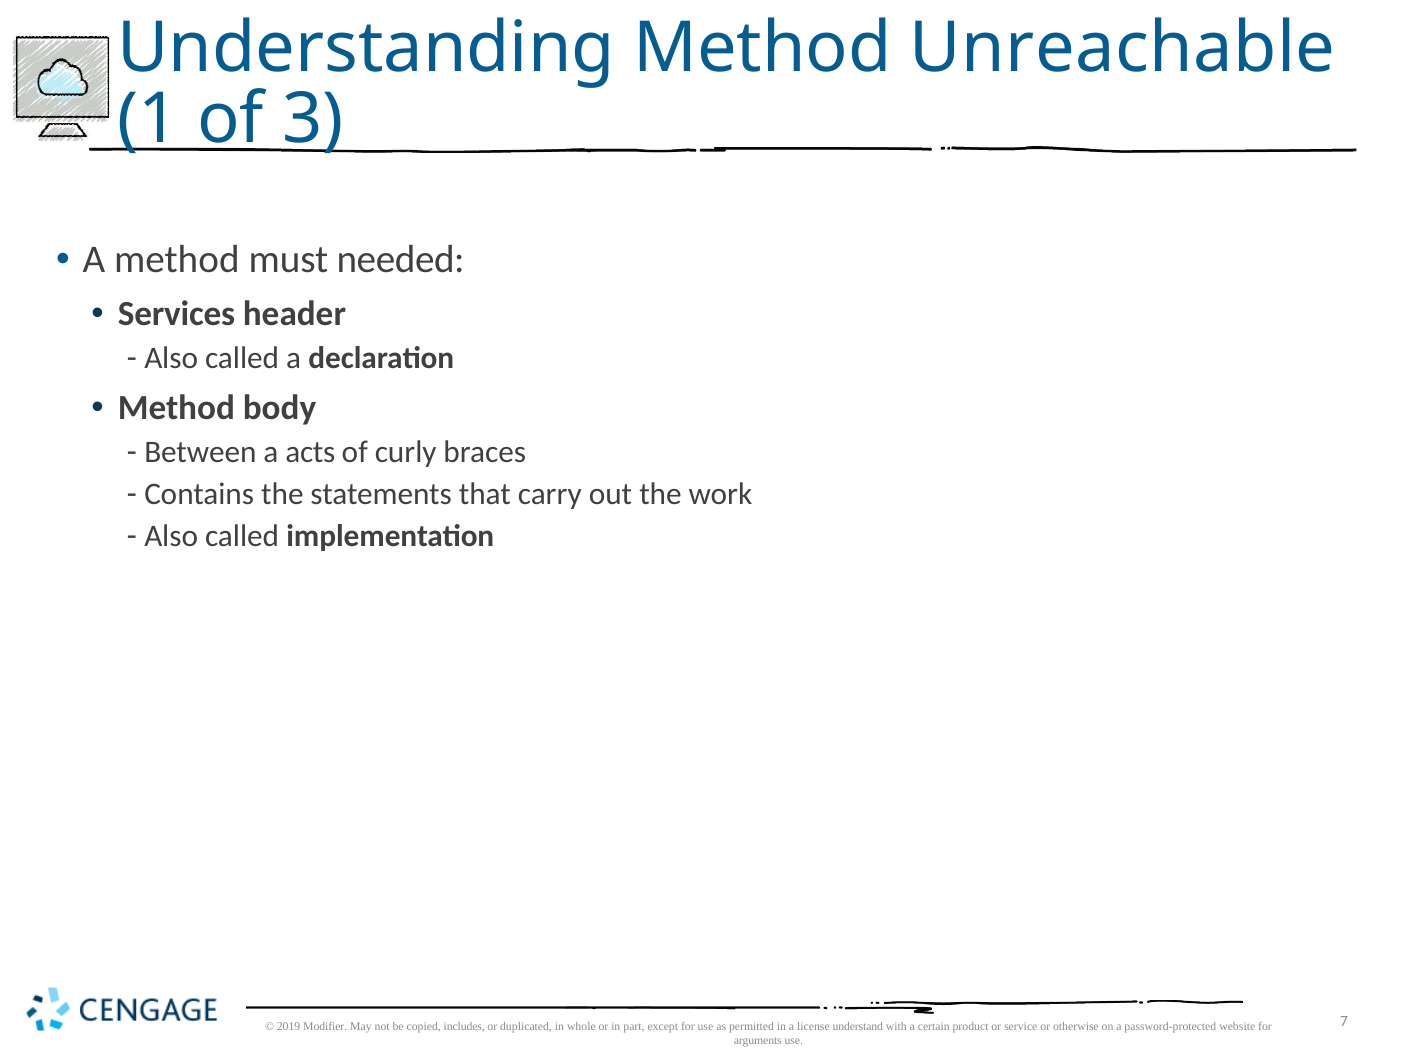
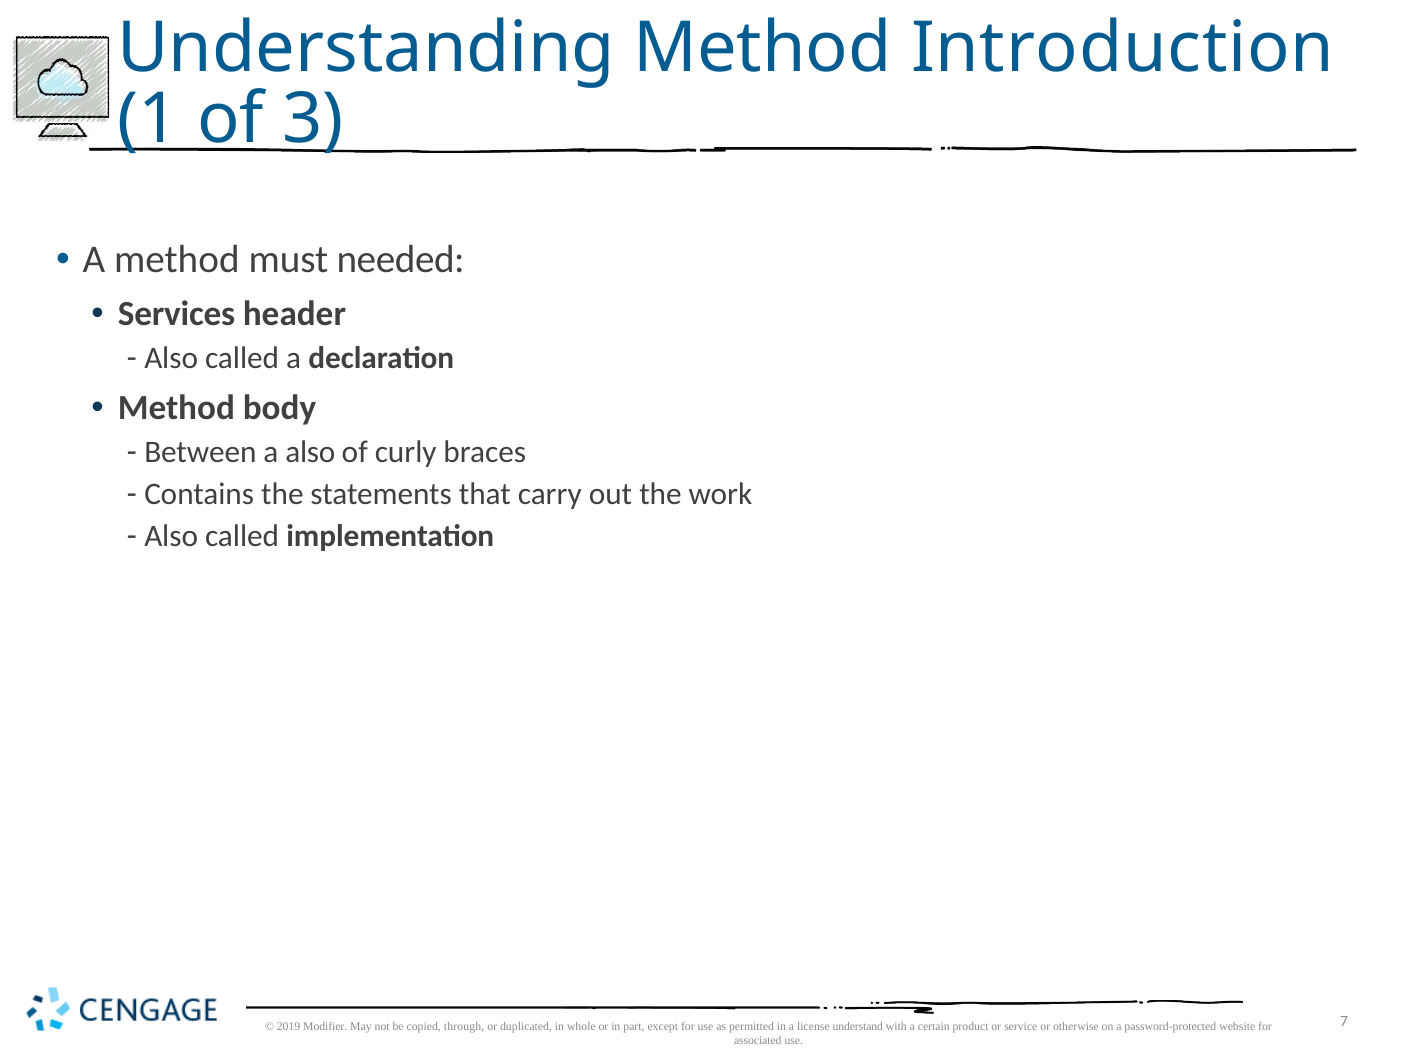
Unreachable: Unreachable -> Introduction
a acts: acts -> also
includes: includes -> through
arguments: arguments -> associated
